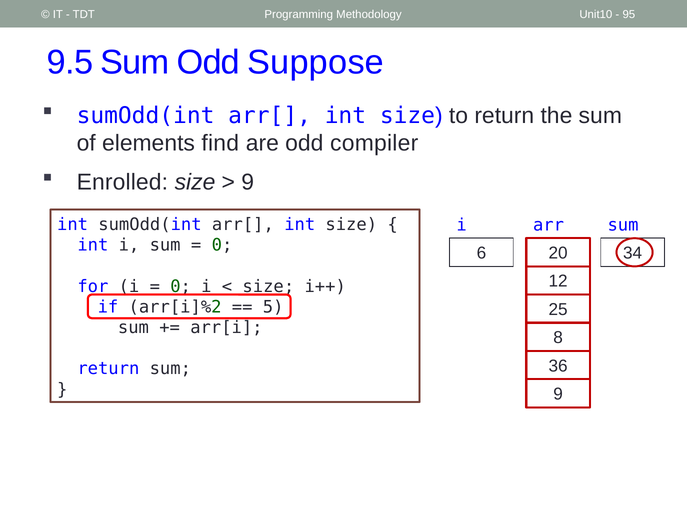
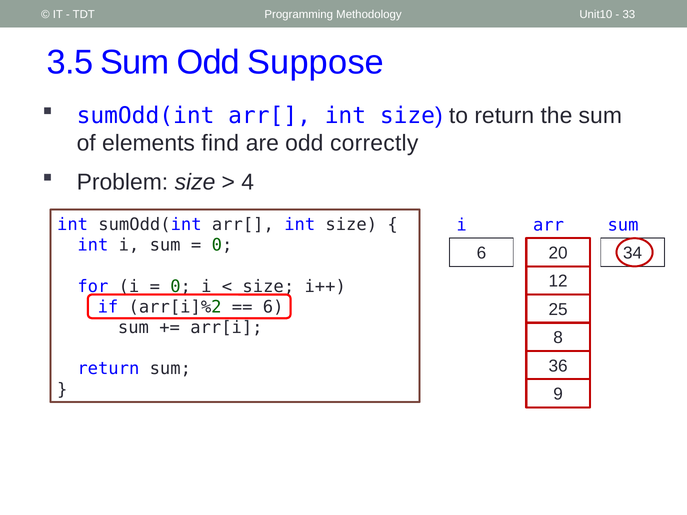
95: 95 -> 33
9.5: 9.5 -> 3.5
compiler: compiler -> correctly
Enrolled: Enrolled -> Problem
9 at (248, 182): 9 -> 4
5 at (273, 307): 5 -> 6
